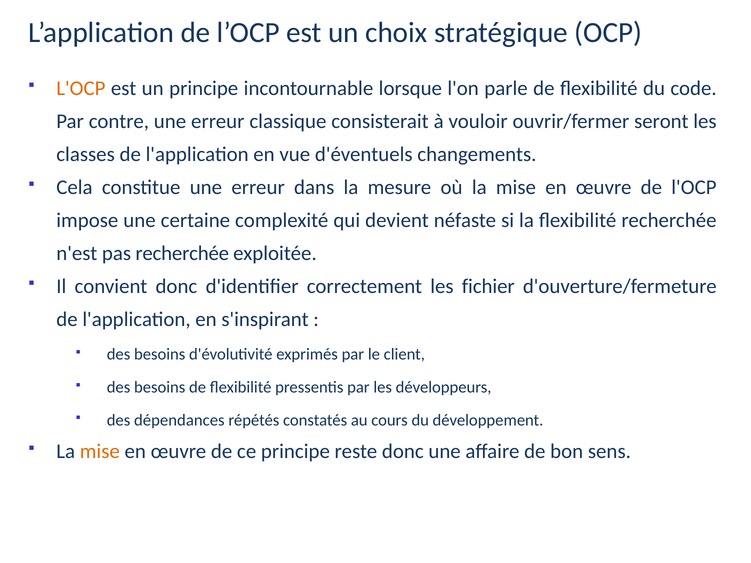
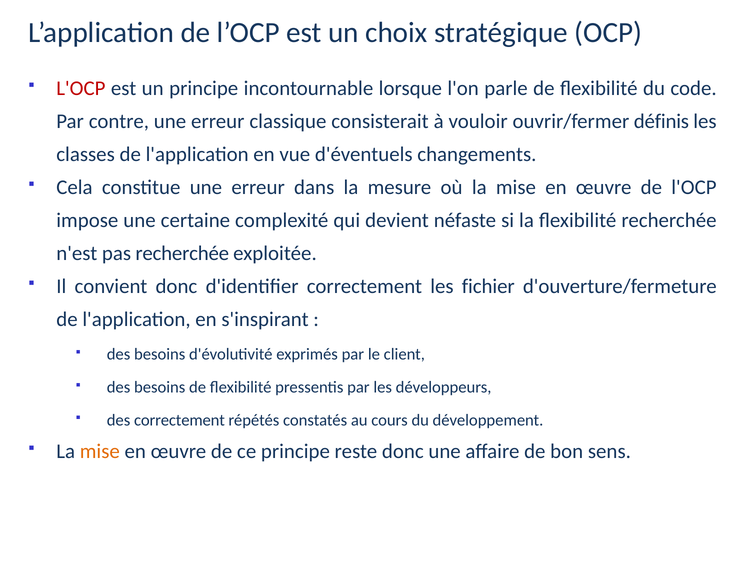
L'OCP at (81, 88) colour: orange -> red
seront: seront -> définis
des dépendances: dépendances -> correctement
